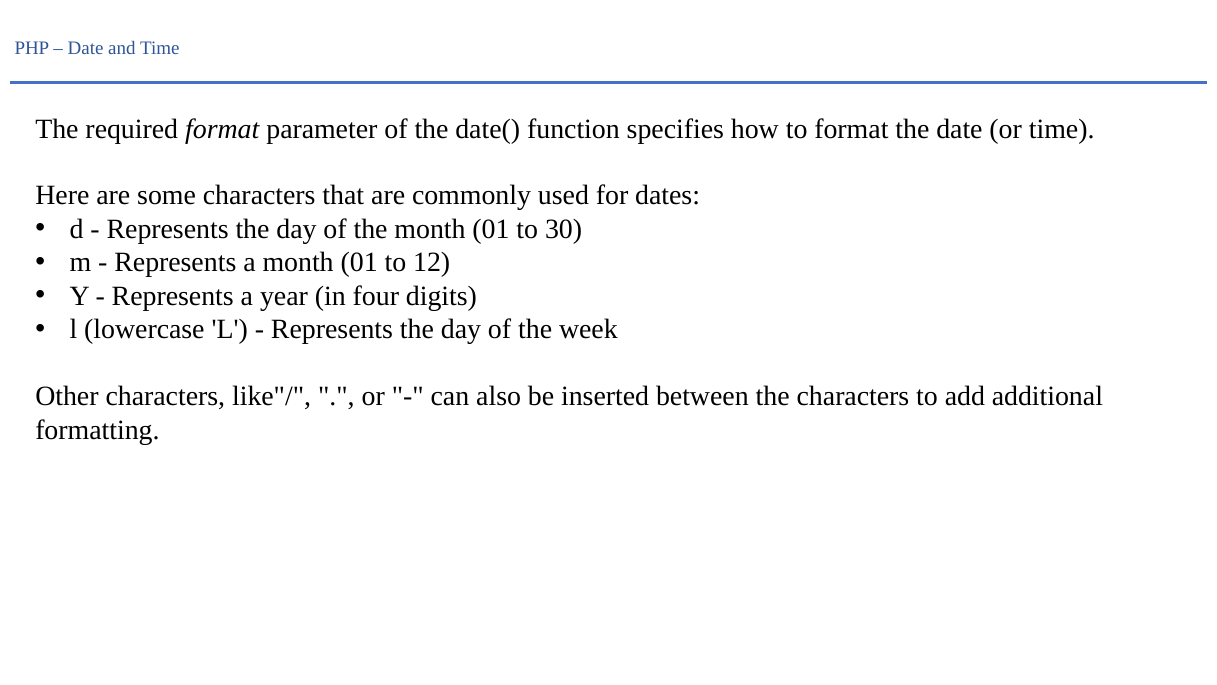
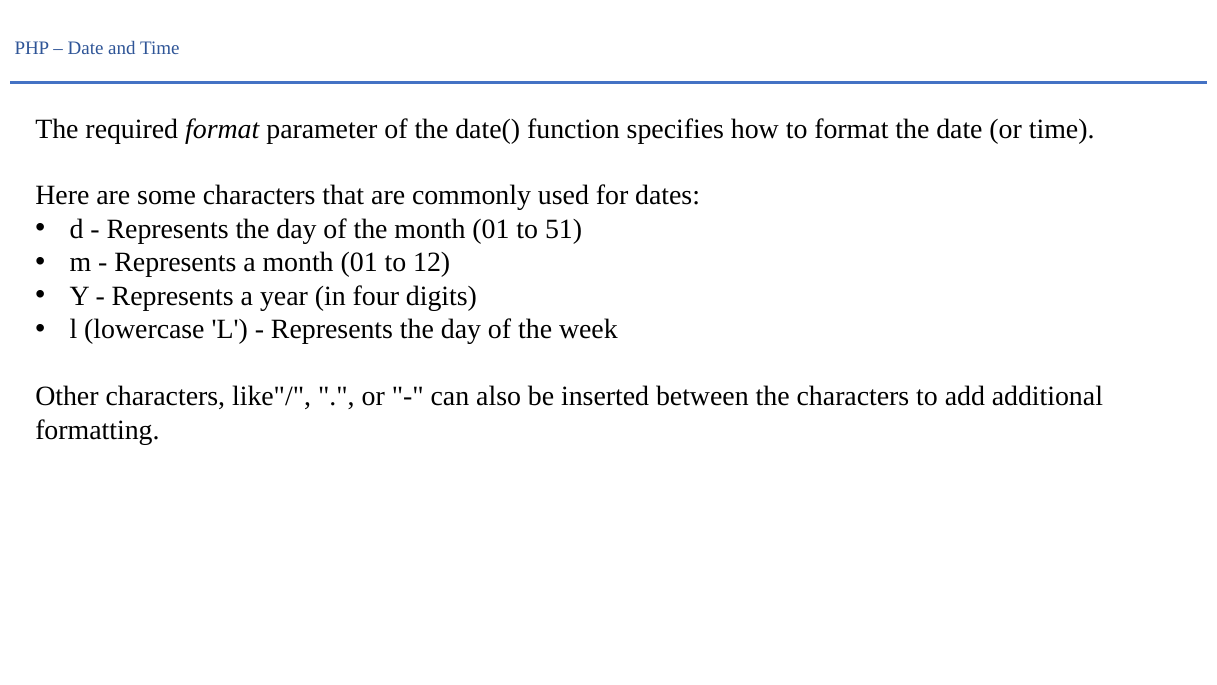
30: 30 -> 51
